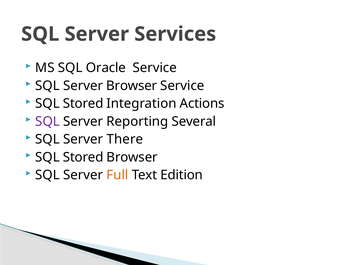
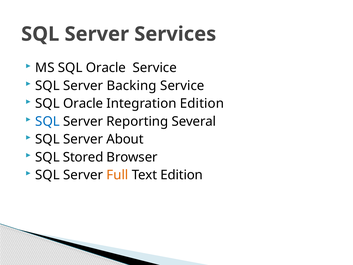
Server Browser: Browser -> Backing
Stored at (83, 104): Stored -> Oracle
Integration Actions: Actions -> Edition
SQL at (48, 121) colour: purple -> blue
There: There -> About
